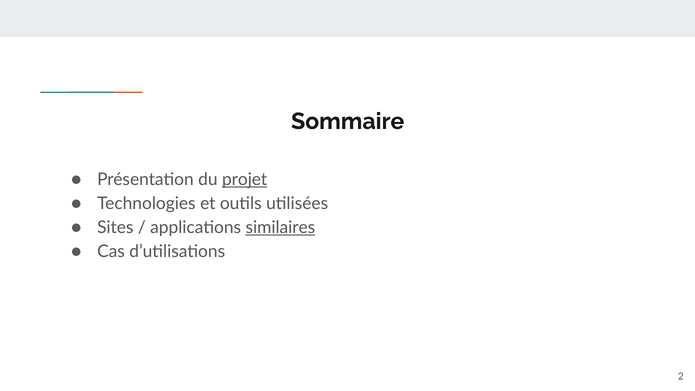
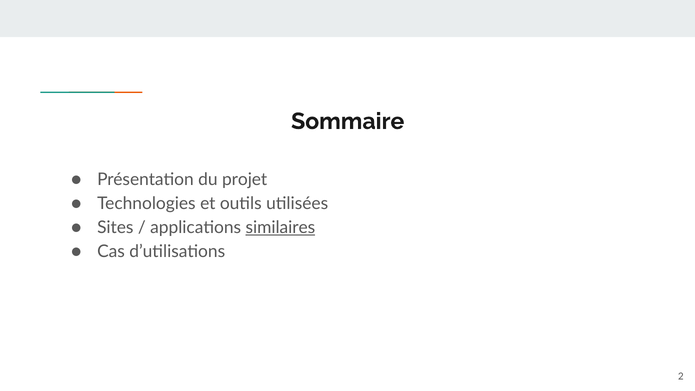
projet underline: present -> none
